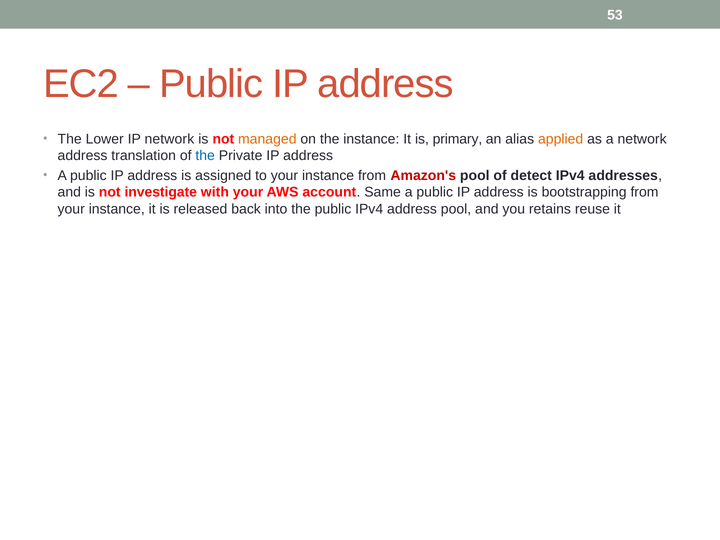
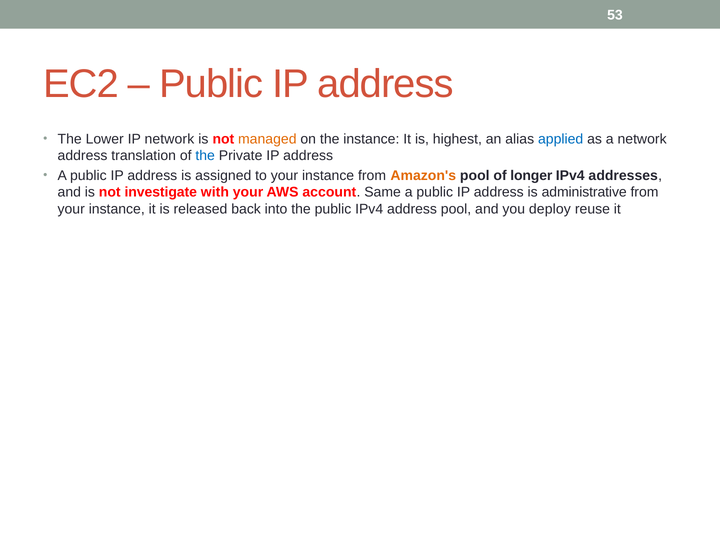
primary: primary -> highest
applied colour: orange -> blue
Amazon's colour: red -> orange
detect: detect -> longer
bootstrapping: bootstrapping -> administrative
retains: retains -> deploy
